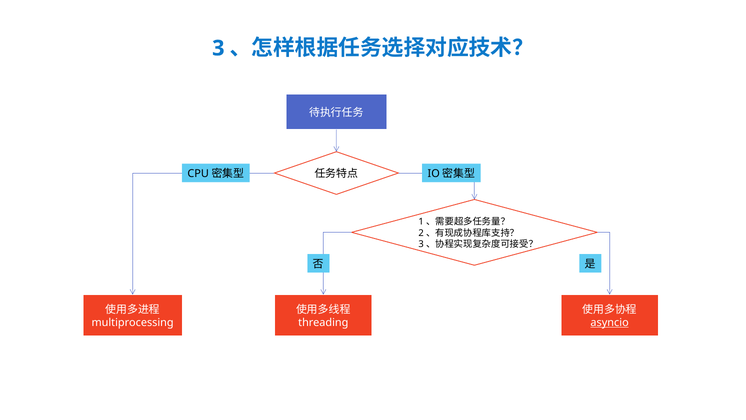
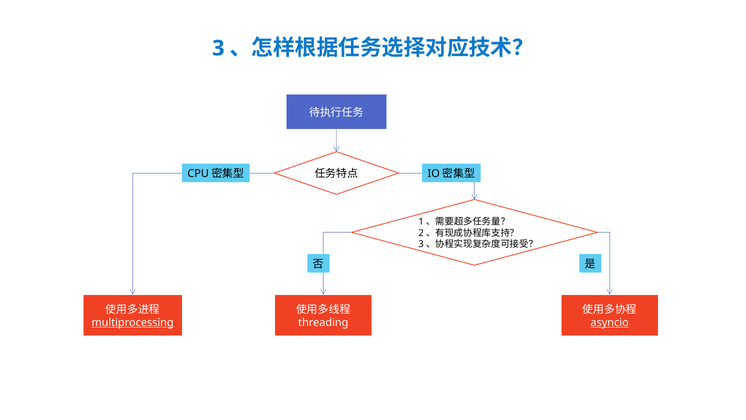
multiprocessing underline: none -> present
